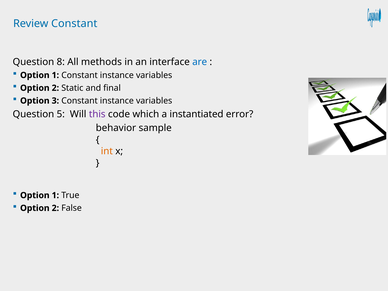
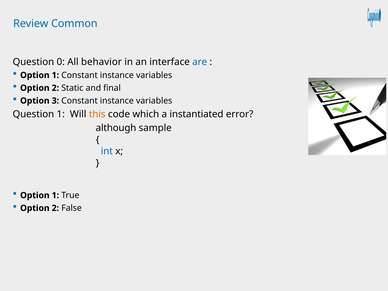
Review Constant: Constant -> Common
8: 8 -> 0
methods: methods -> behavior
Question 5: 5 -> 1
this colour: purple -> orange
behavior: behavior -> although
int colour: orange -> blue
